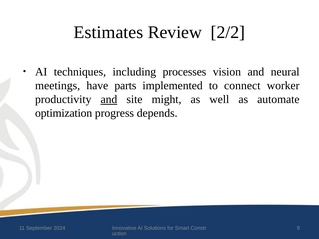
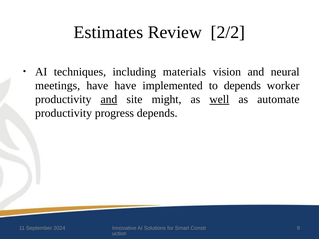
processes: processes -> materials
have parts: parts -> have
to connect: connect -> depends
well underline: none -> present
optimization at (64, 113): optimization -> productivity
